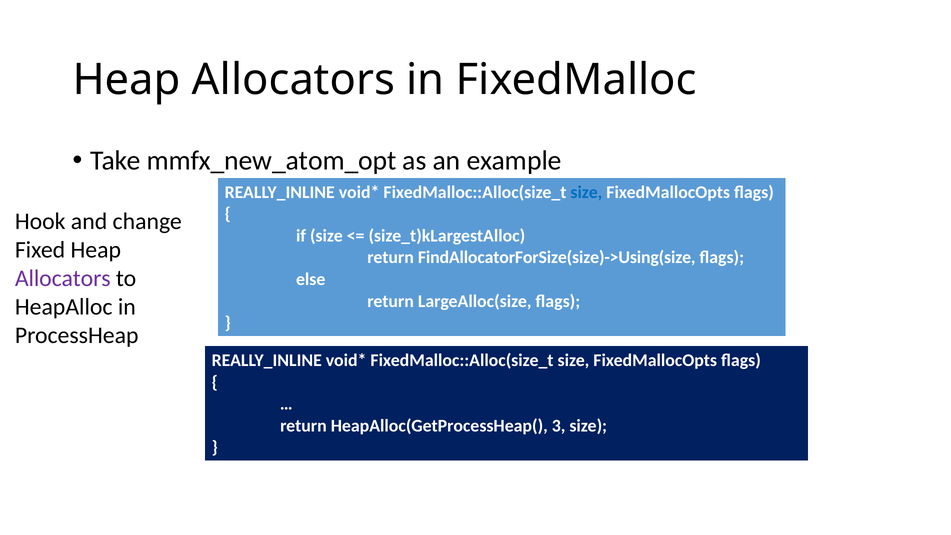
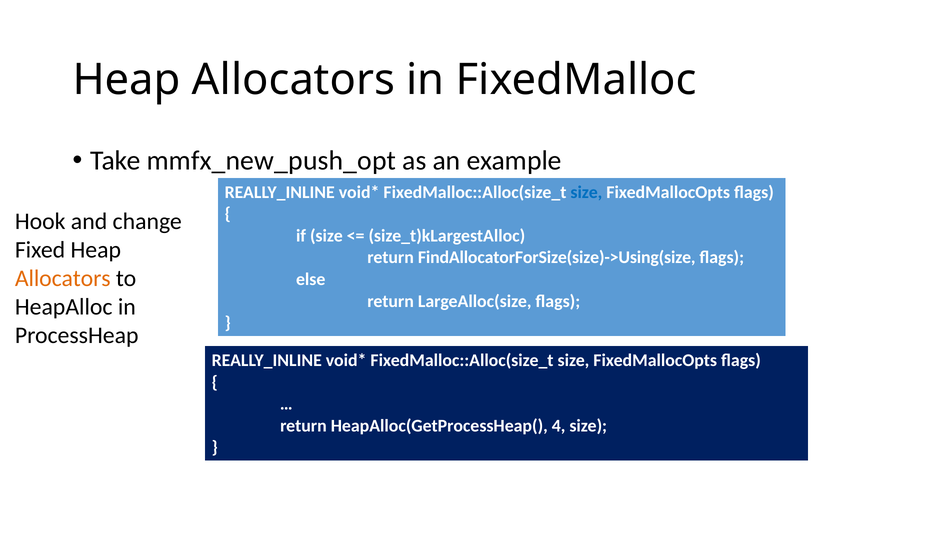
mmfx_new_atom_opt: mmfx_new_atom_opt -> mmfx_new_push_opt
Allocators at (63, 278) colour: purple -> orange
3: 3 -> 4
